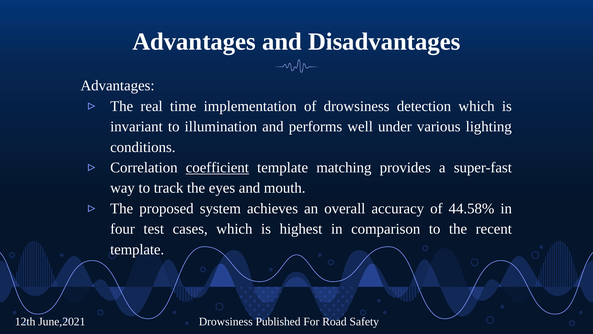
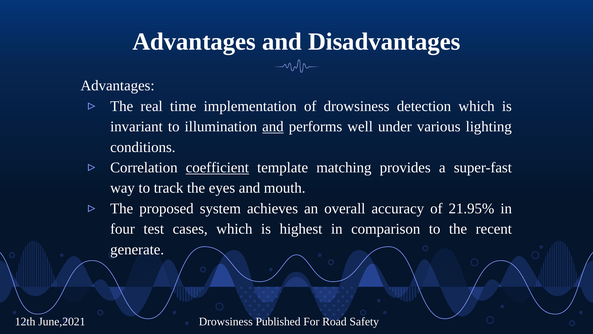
and at (273, 126) underline: none -> present
44.58%: 44.58% -> 21.95%
template at (137, 249): template -> generate
